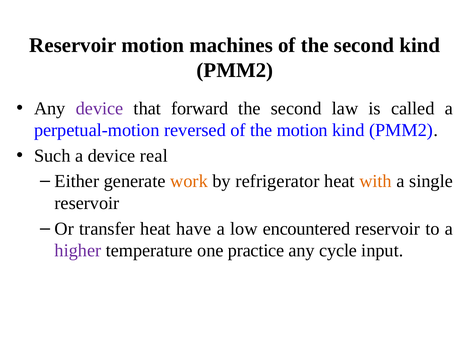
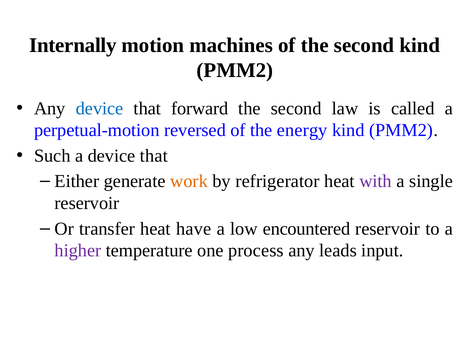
Reservoir at (73, 45): Reservoir -> Internally
device at (100, 109) colour: purple -> blue
the motion: motion -> energy
a device real: real -> that
with colour: orange -> purple
practice: practice -> process
cycle: cycle -> leads
